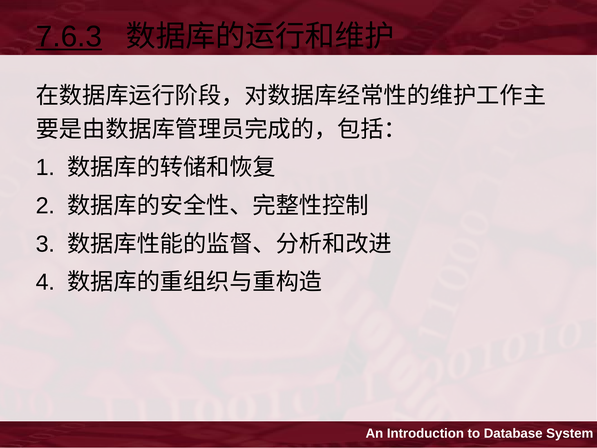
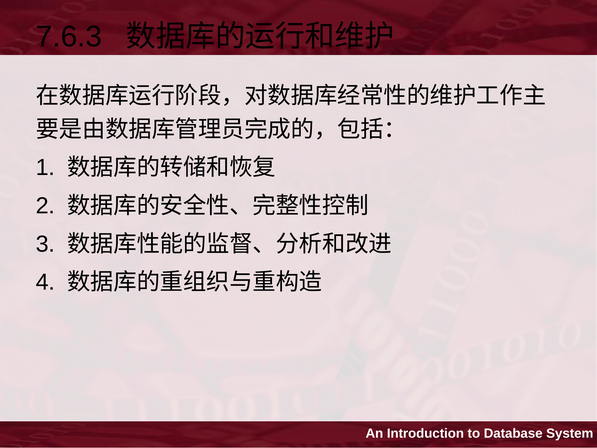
7.6.3 underline: present -> none
